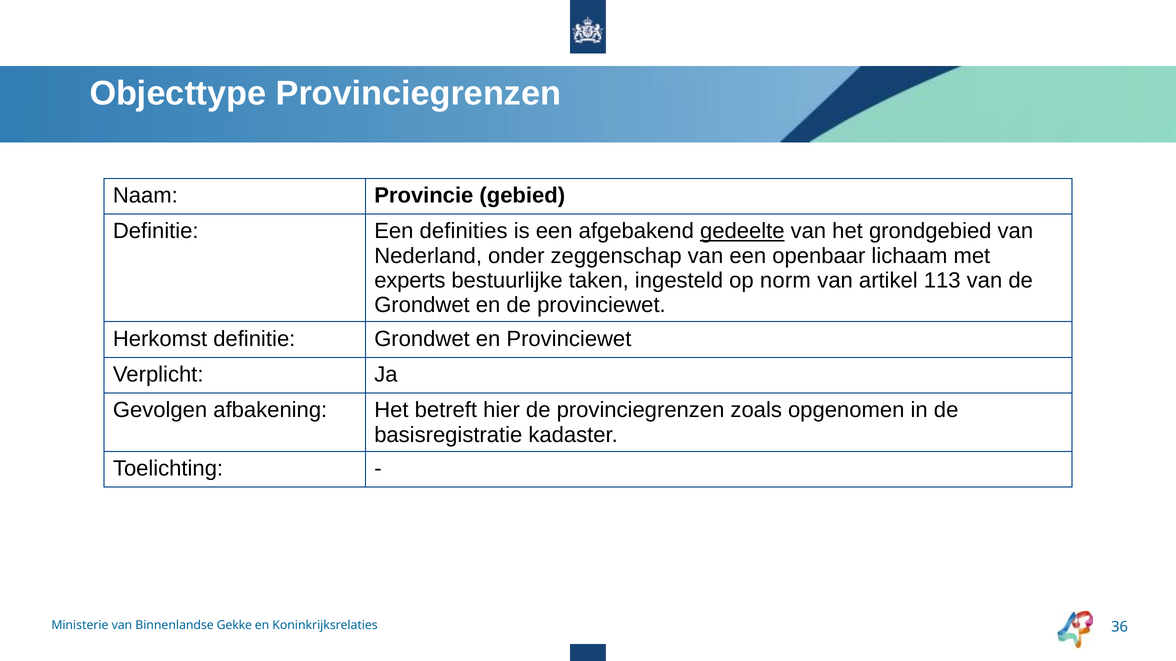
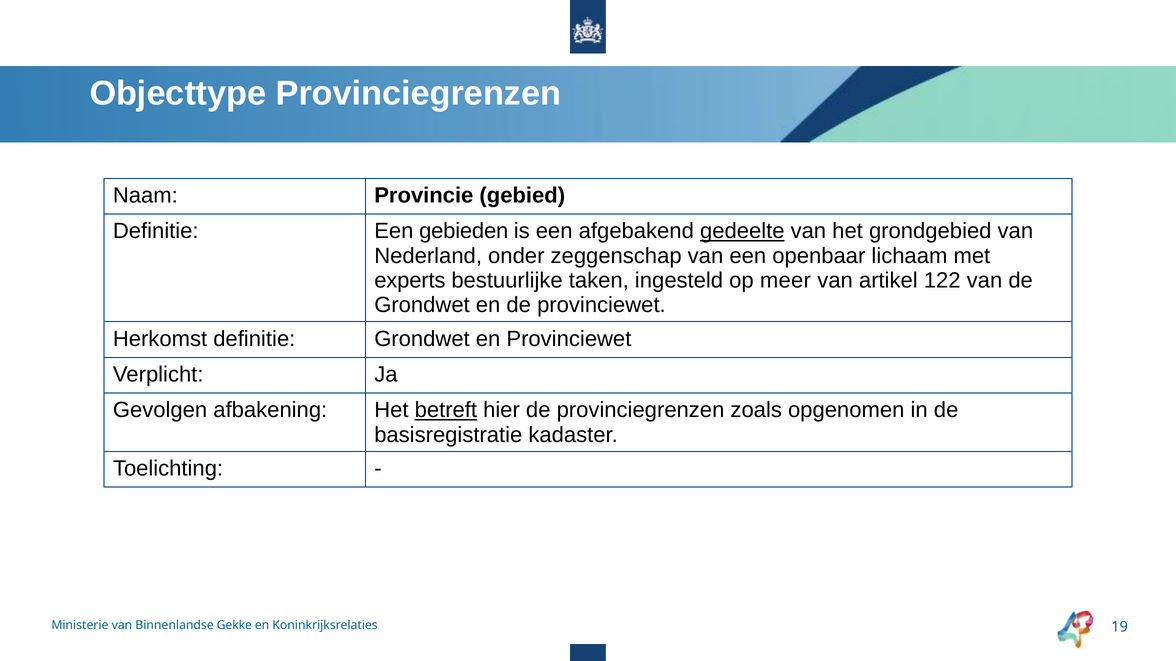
definities: definities -> gebieden
norm: norm -> meer
113: 113 -> 122
betreft underline: none -> present
36: 36 -> 19
